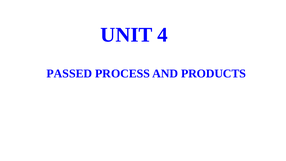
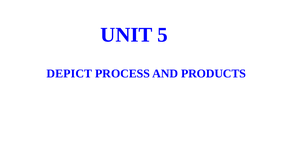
4: 4 -> 5
PASSED: PASSED -> DEPICT
